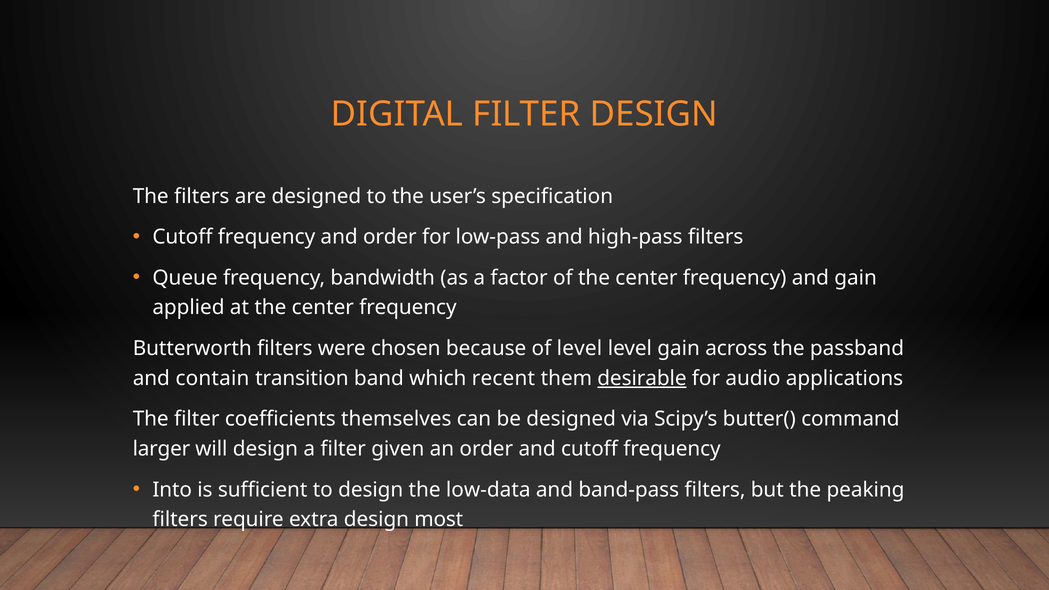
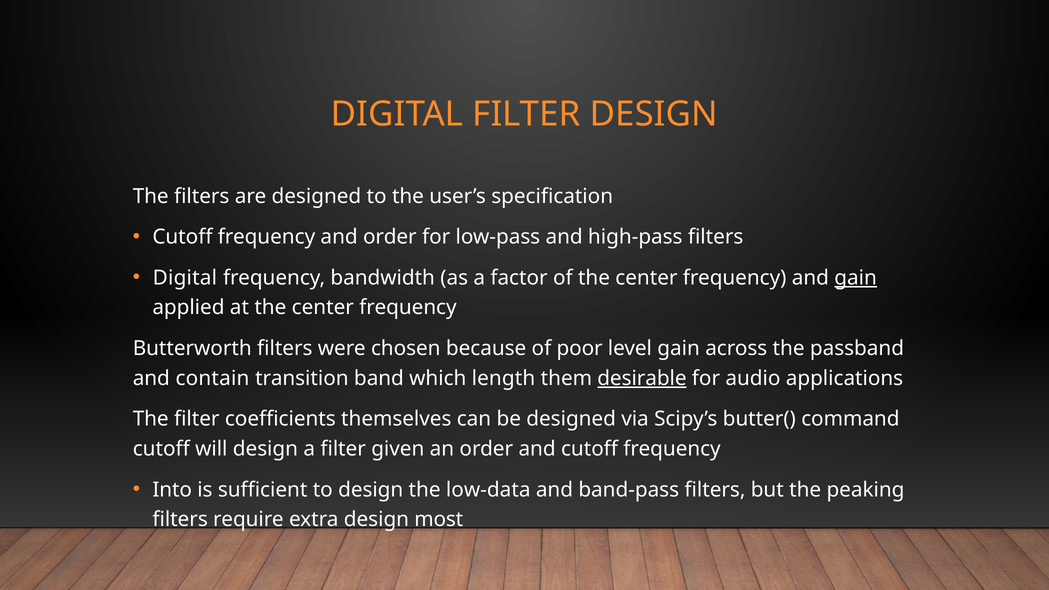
Queue at (185, 278): Queue -> Digital
gain at (856, 278) underline: none -> present
of level: level -> poor
recent: recent -> length
larger at (161, 449): larger -> cutoff
